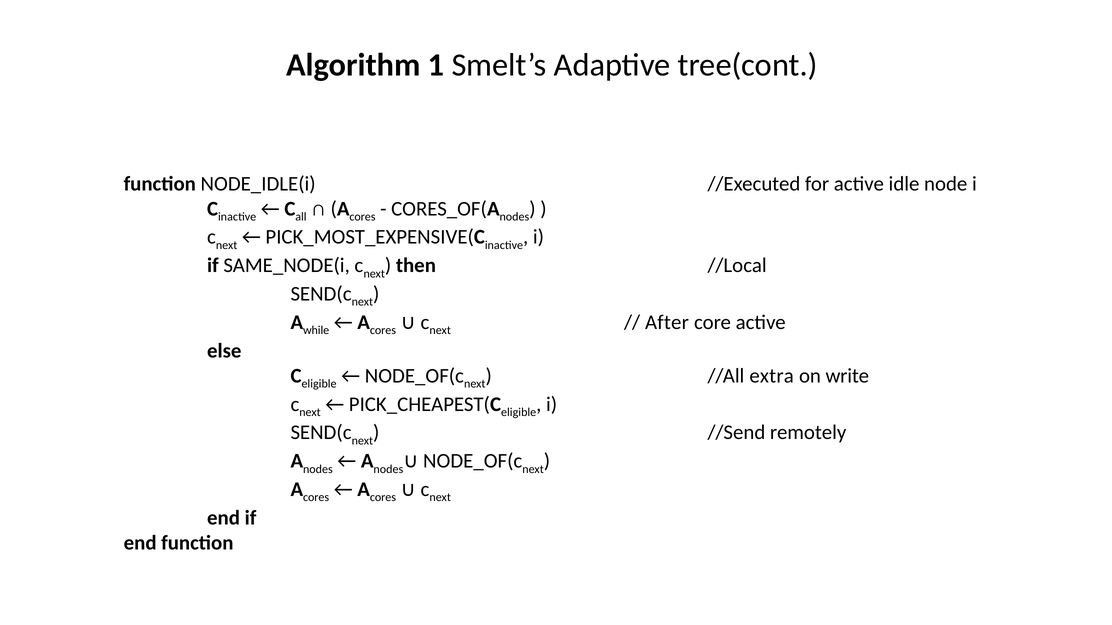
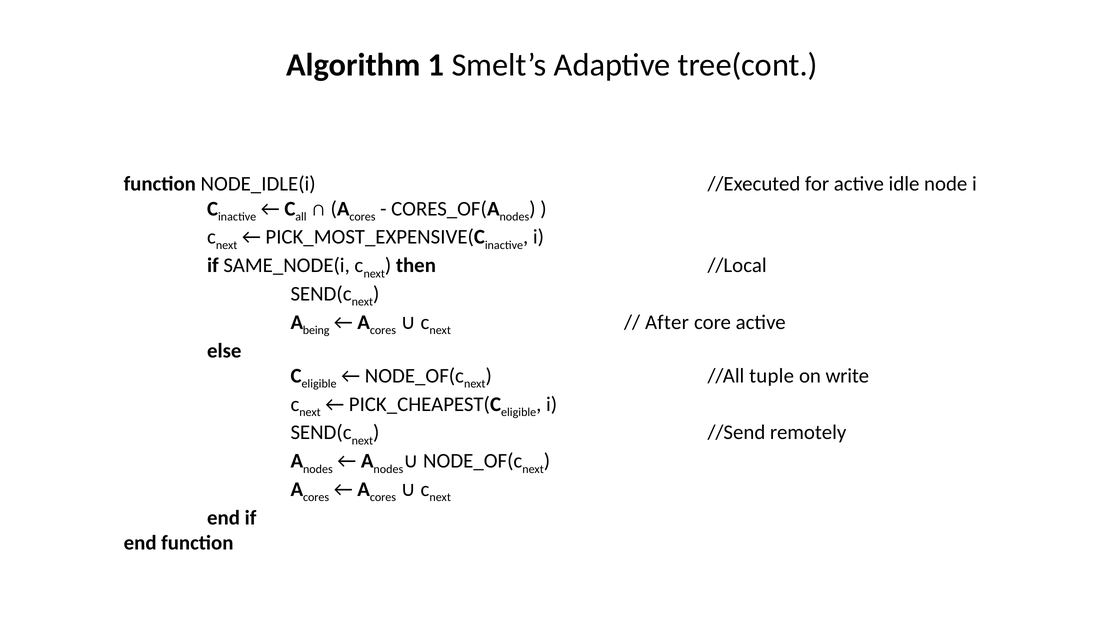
while: while -> being
extra: extra -> tuple
